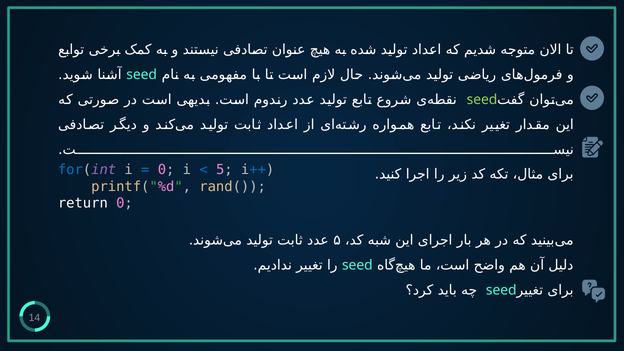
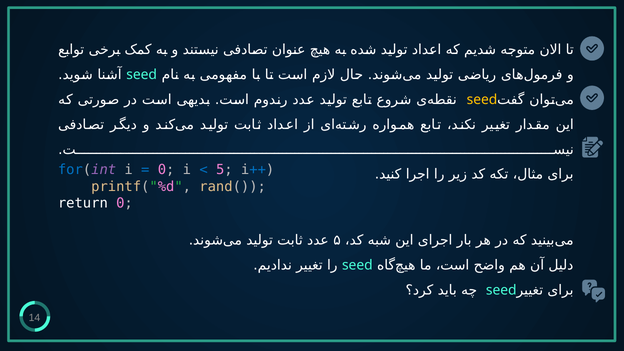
seed at (482, 100) colour: light green -> yellow
